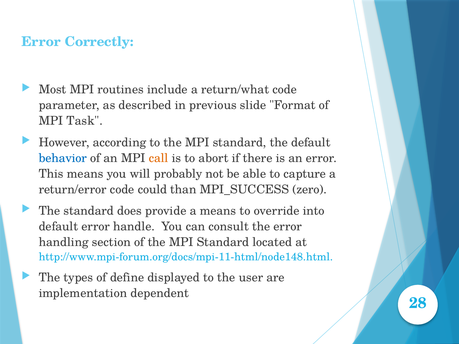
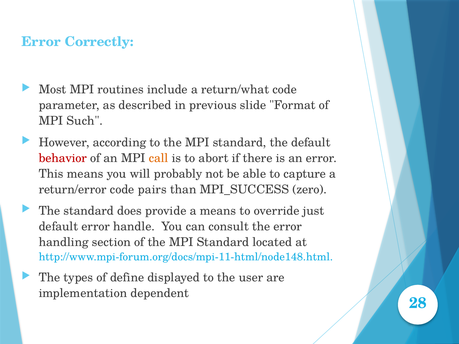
Task: Task -> Such
behavior colour: blue -> red
could: could -> pairs
into: into -> just
